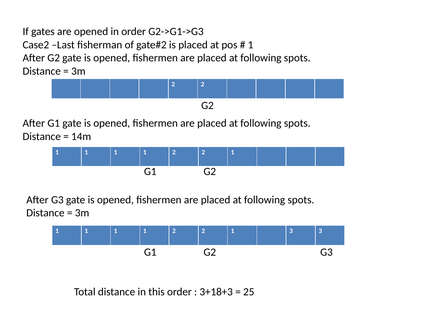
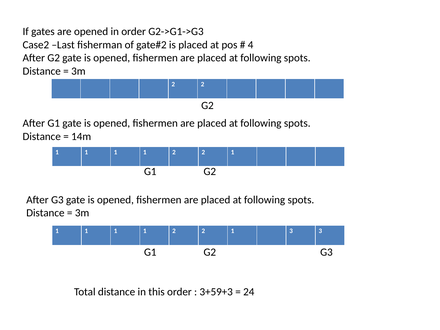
1 at (251, 45): 1 -> 4
3+18+3: 3+18+3 -> 3+59+3
25: 25 -> 24
